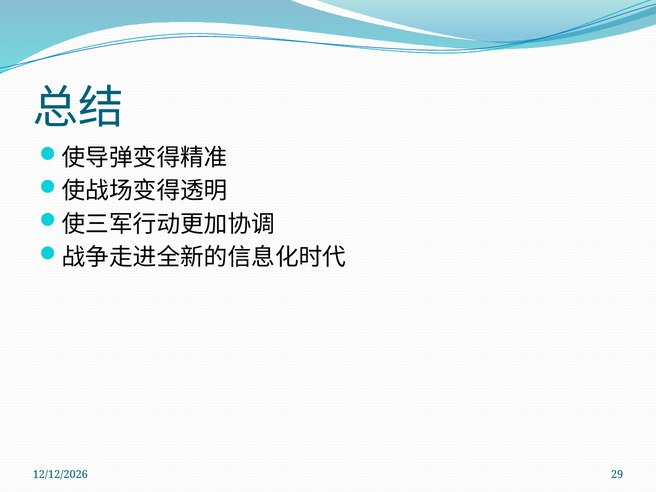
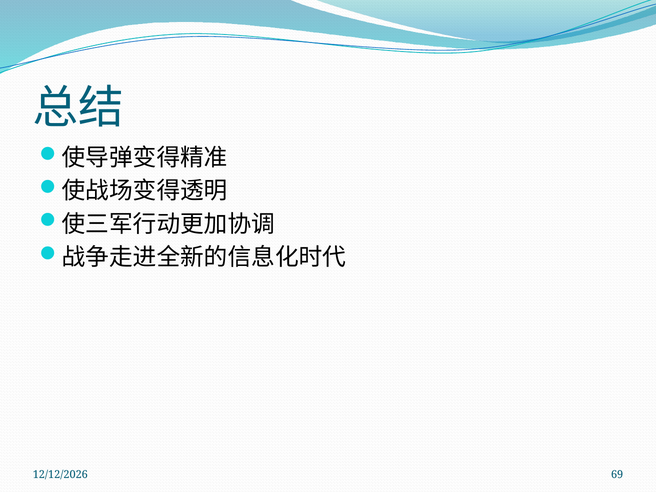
29: 29 -> 69
